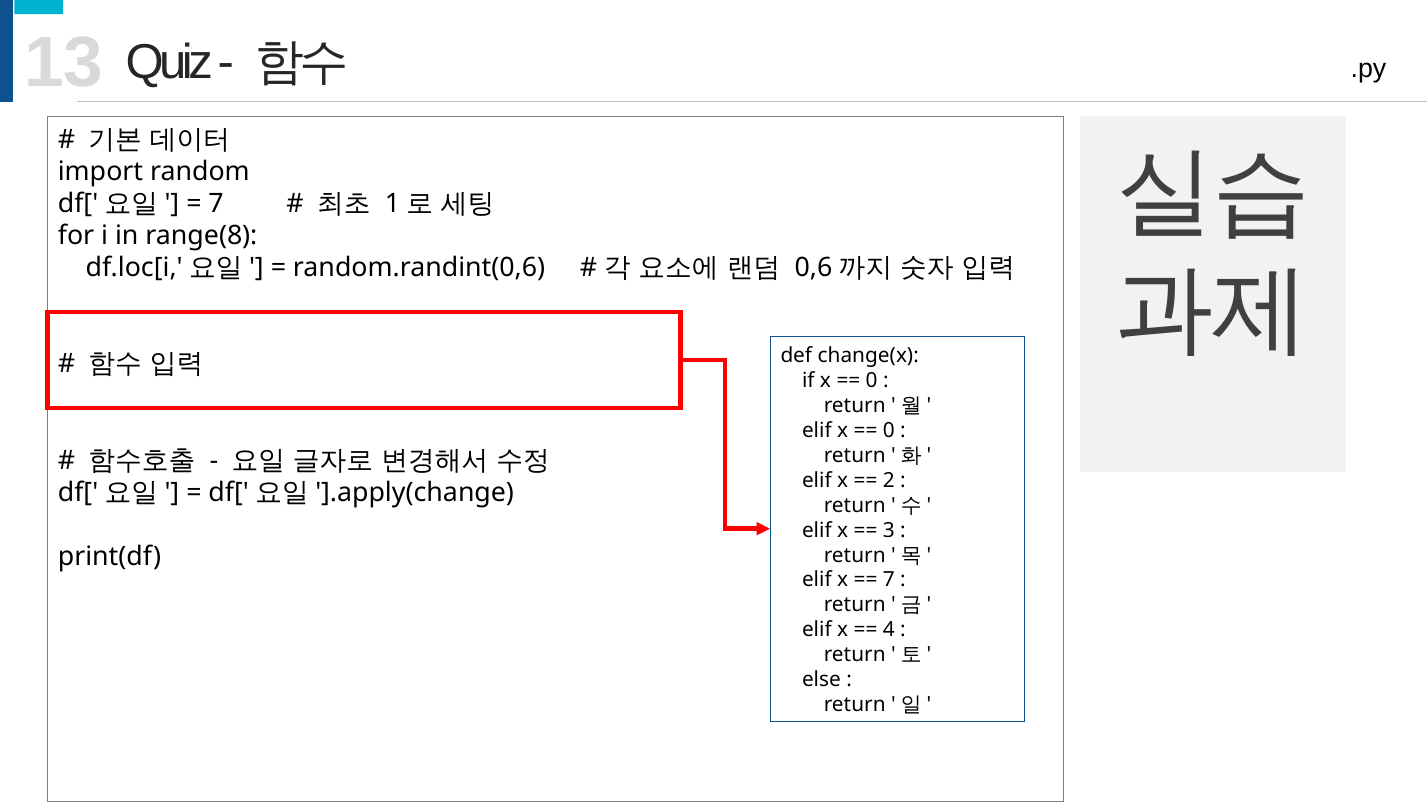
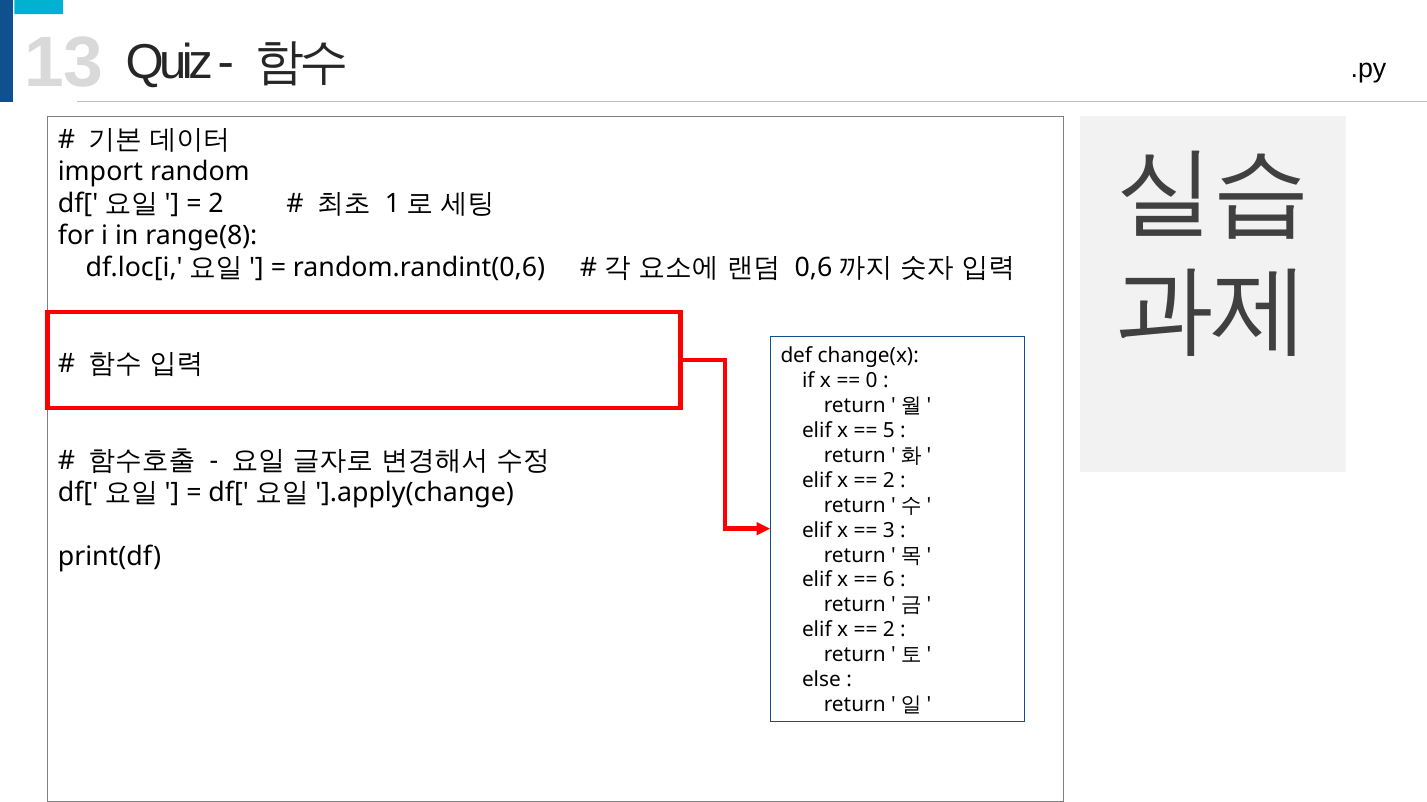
7 at (216, 204): 7 -> 2
0 at (889, 431): 0 -> 5
7 at (889, 581): 7 -> 6
4 at (889, 631): 4 -> 2
